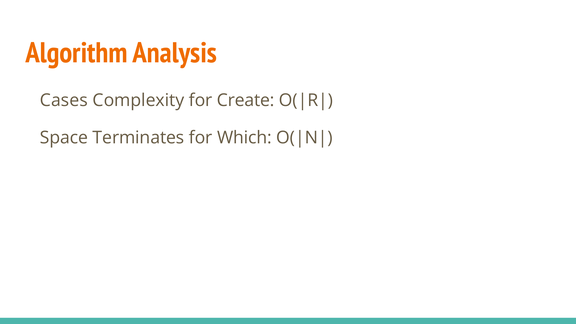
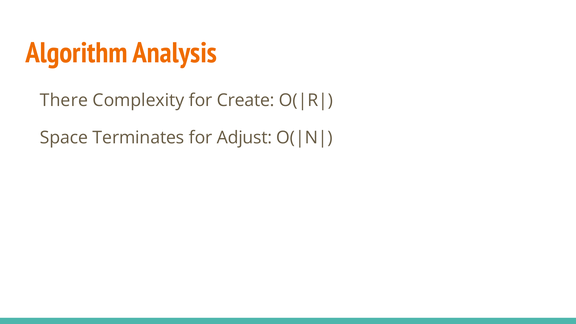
Cases: Cases -> There
Which: Which -> Adjust
